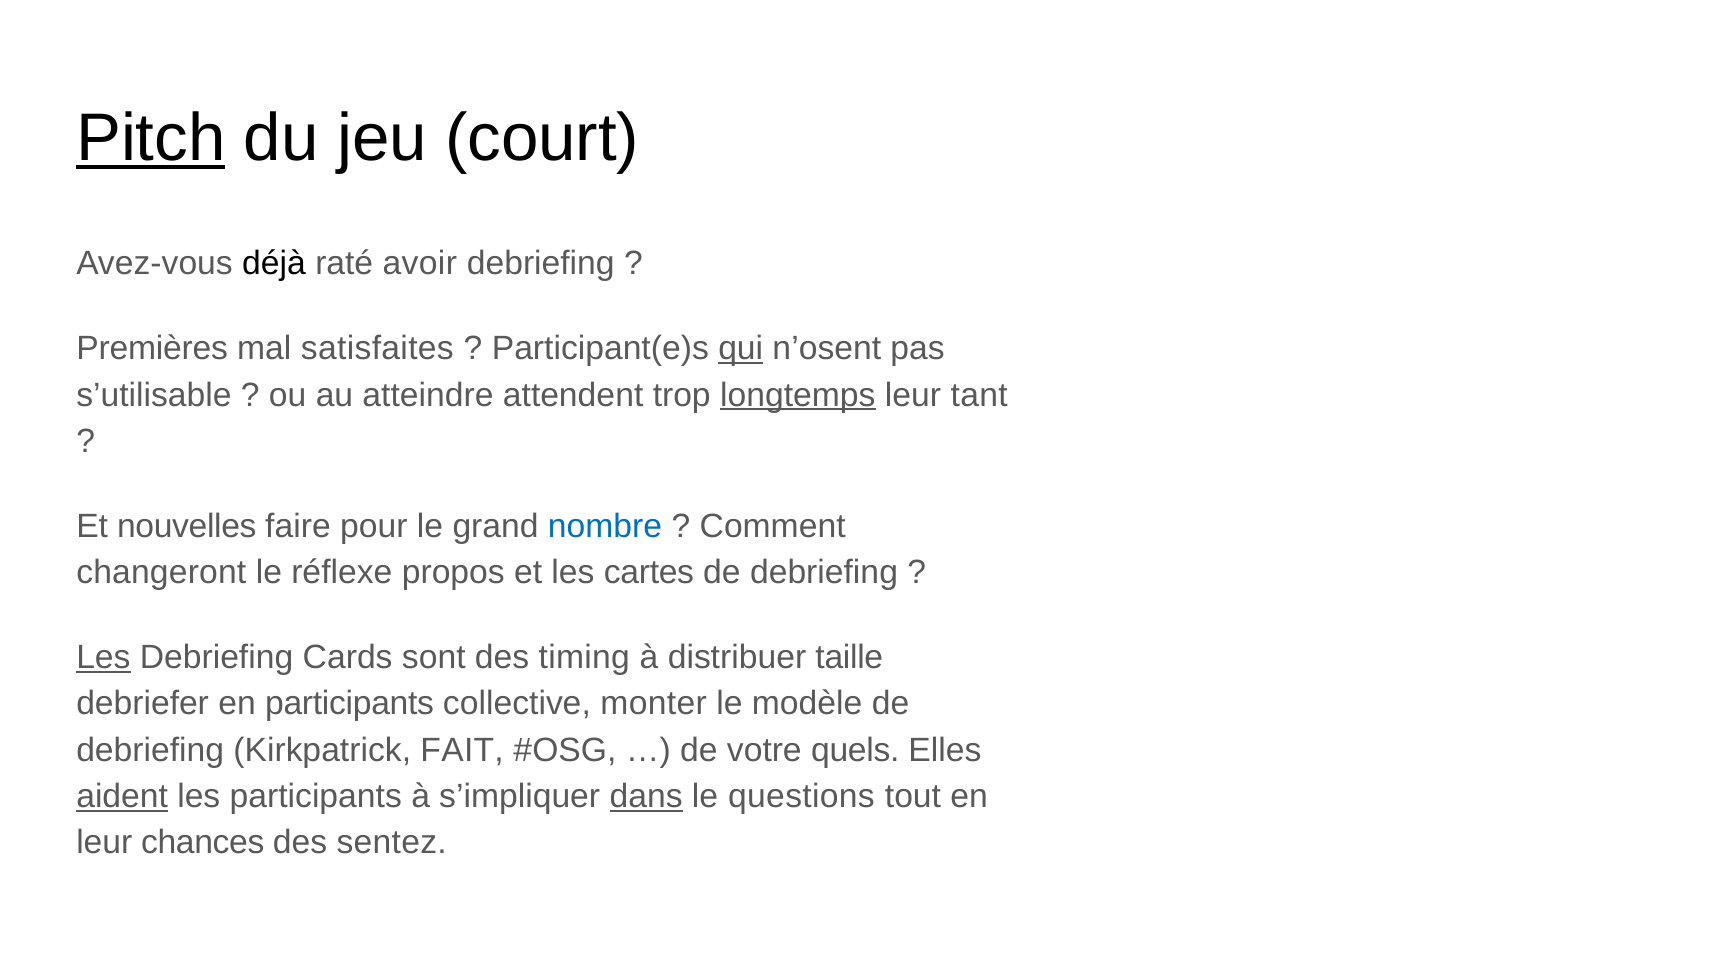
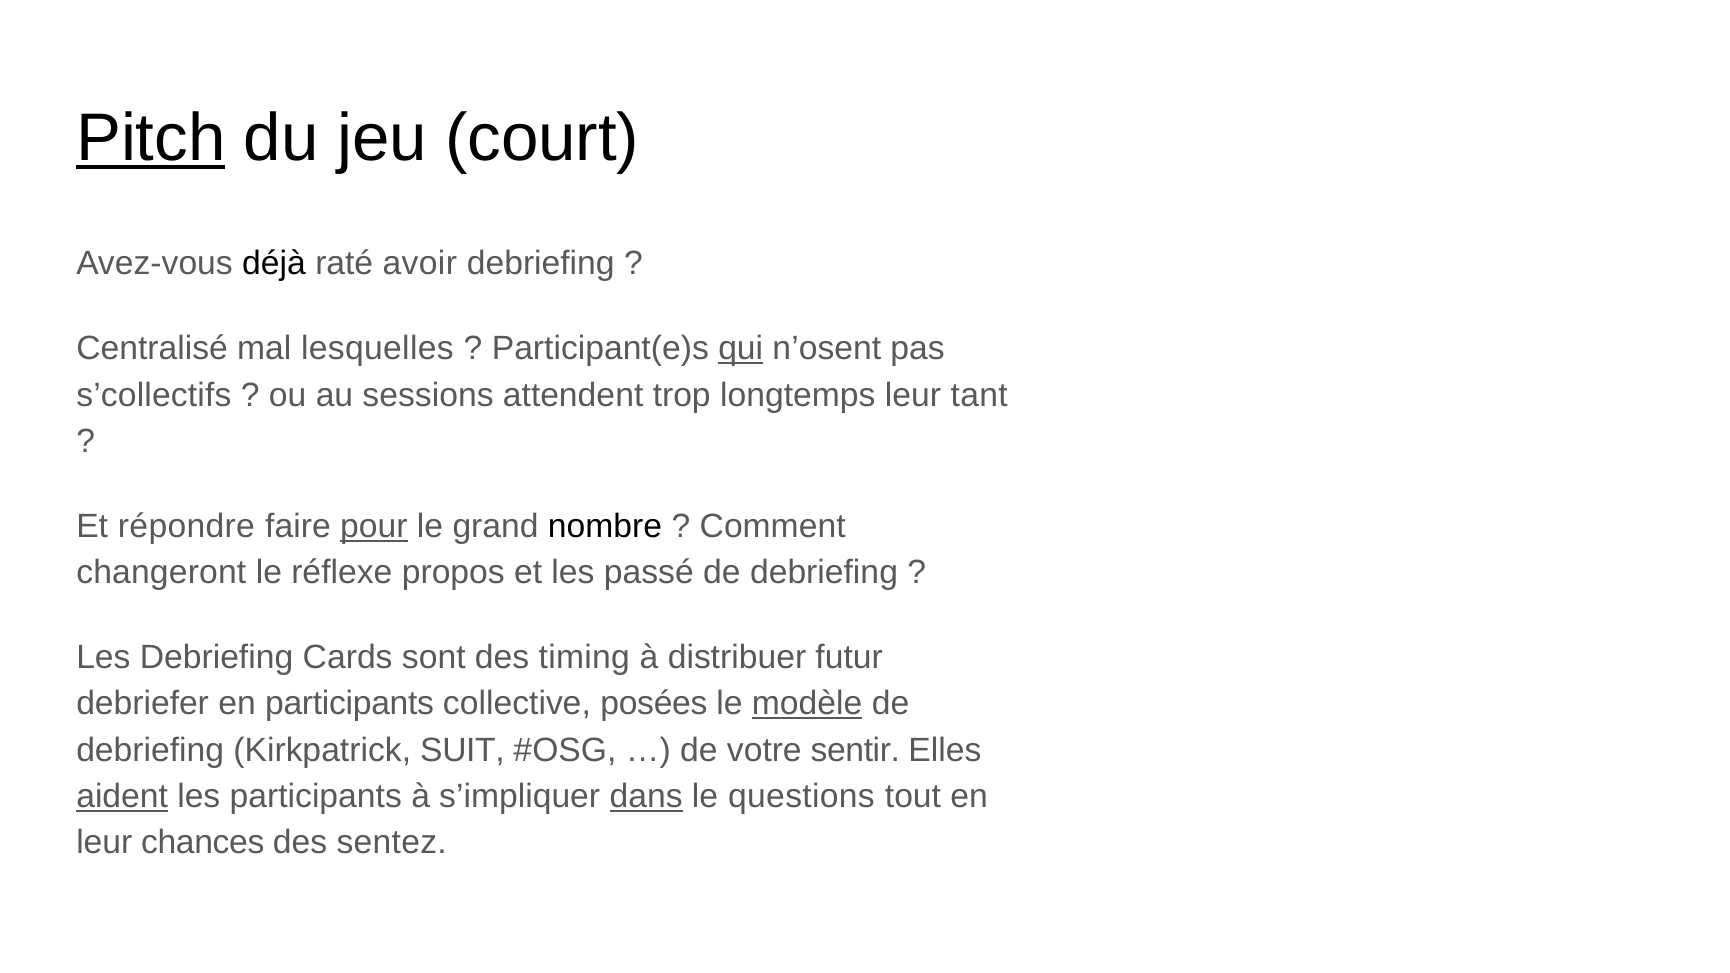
Premières: Premières -> Centralisé
satisfaites: satisfaites -> lesquelles
s’utilisable: s’utilisable -> s’collectifs
atteindre: atteindre -> sessions
longtemps underline: present -> none
nouvelles: nouvelles -> répondre
pour underline: none -> present
nombre colour: blue -> black
cartes: cartes -> passé
Les at (103, 657) underline: present -> none
taille: taille -> futur
monter: monter -> posées
modèle underline: none -> present
FAIT: FAIT -> SUIT
quels: quels -> sentir
